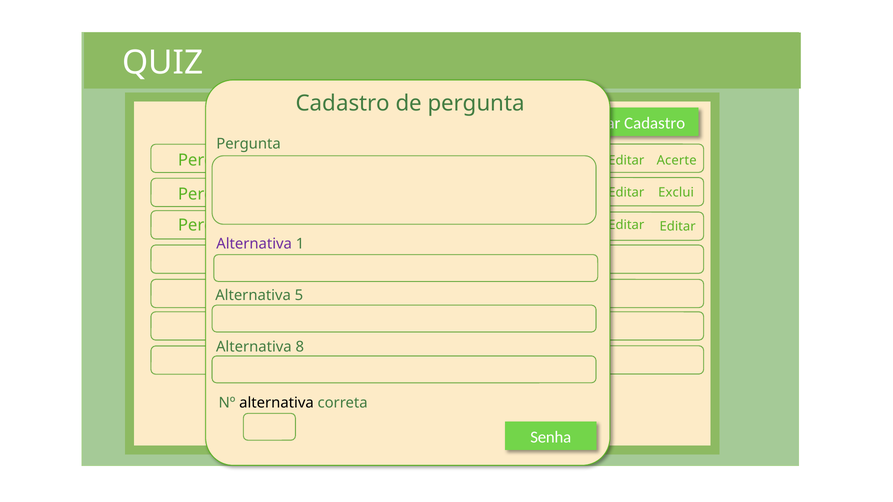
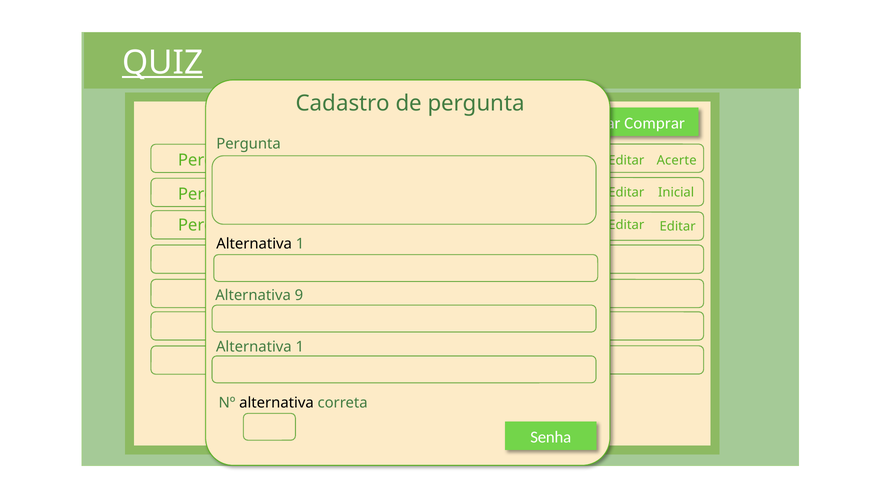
QUIZ underline: none -> present
Cadastro at (655, 123): Cadastro -> Comprar
Exclui: Exclui -> Inicial
Alternativa at (254, 244) colour: purple -> black
5: 5 -> 9
8 at (300, 347): 8 -> 1
